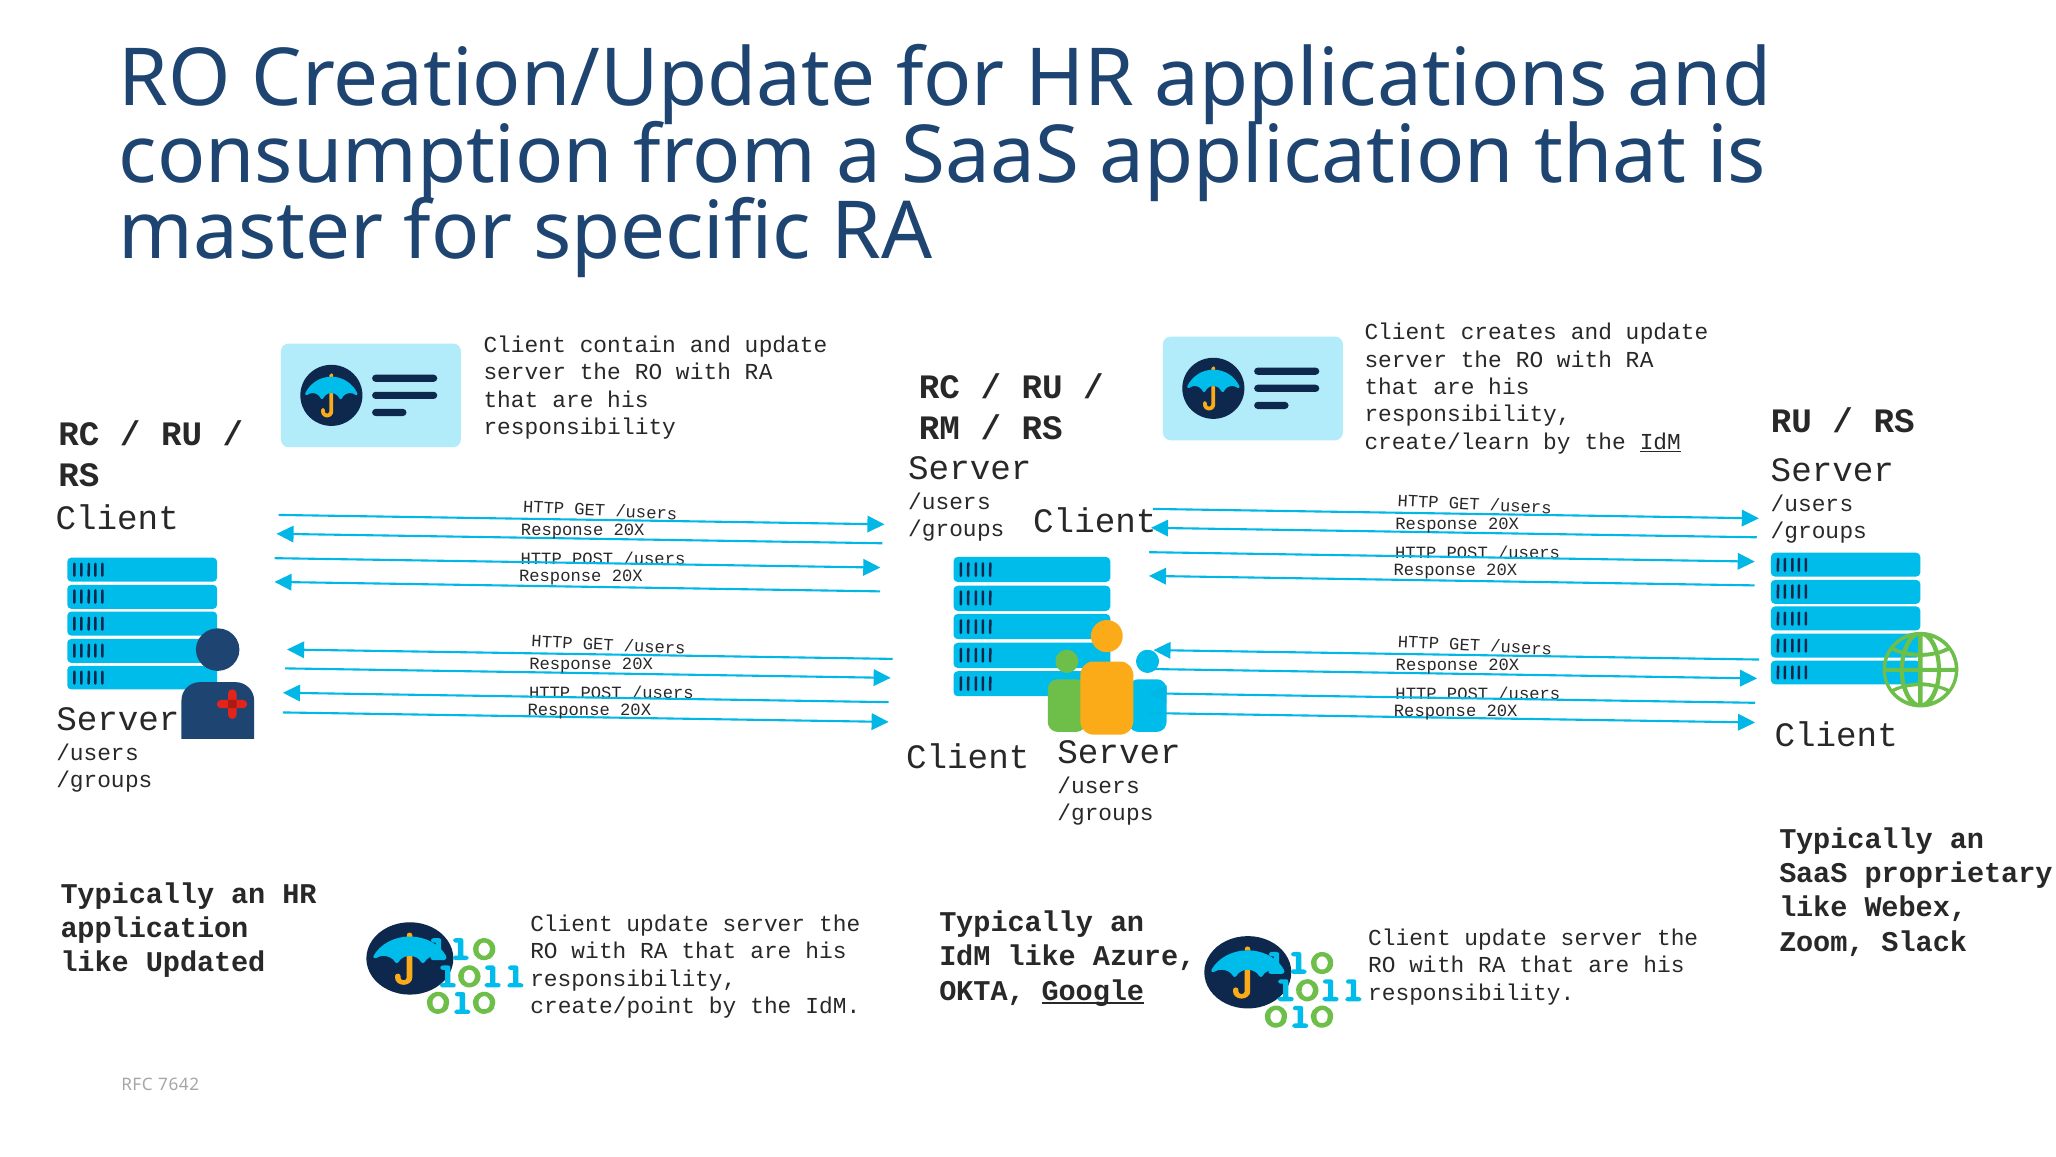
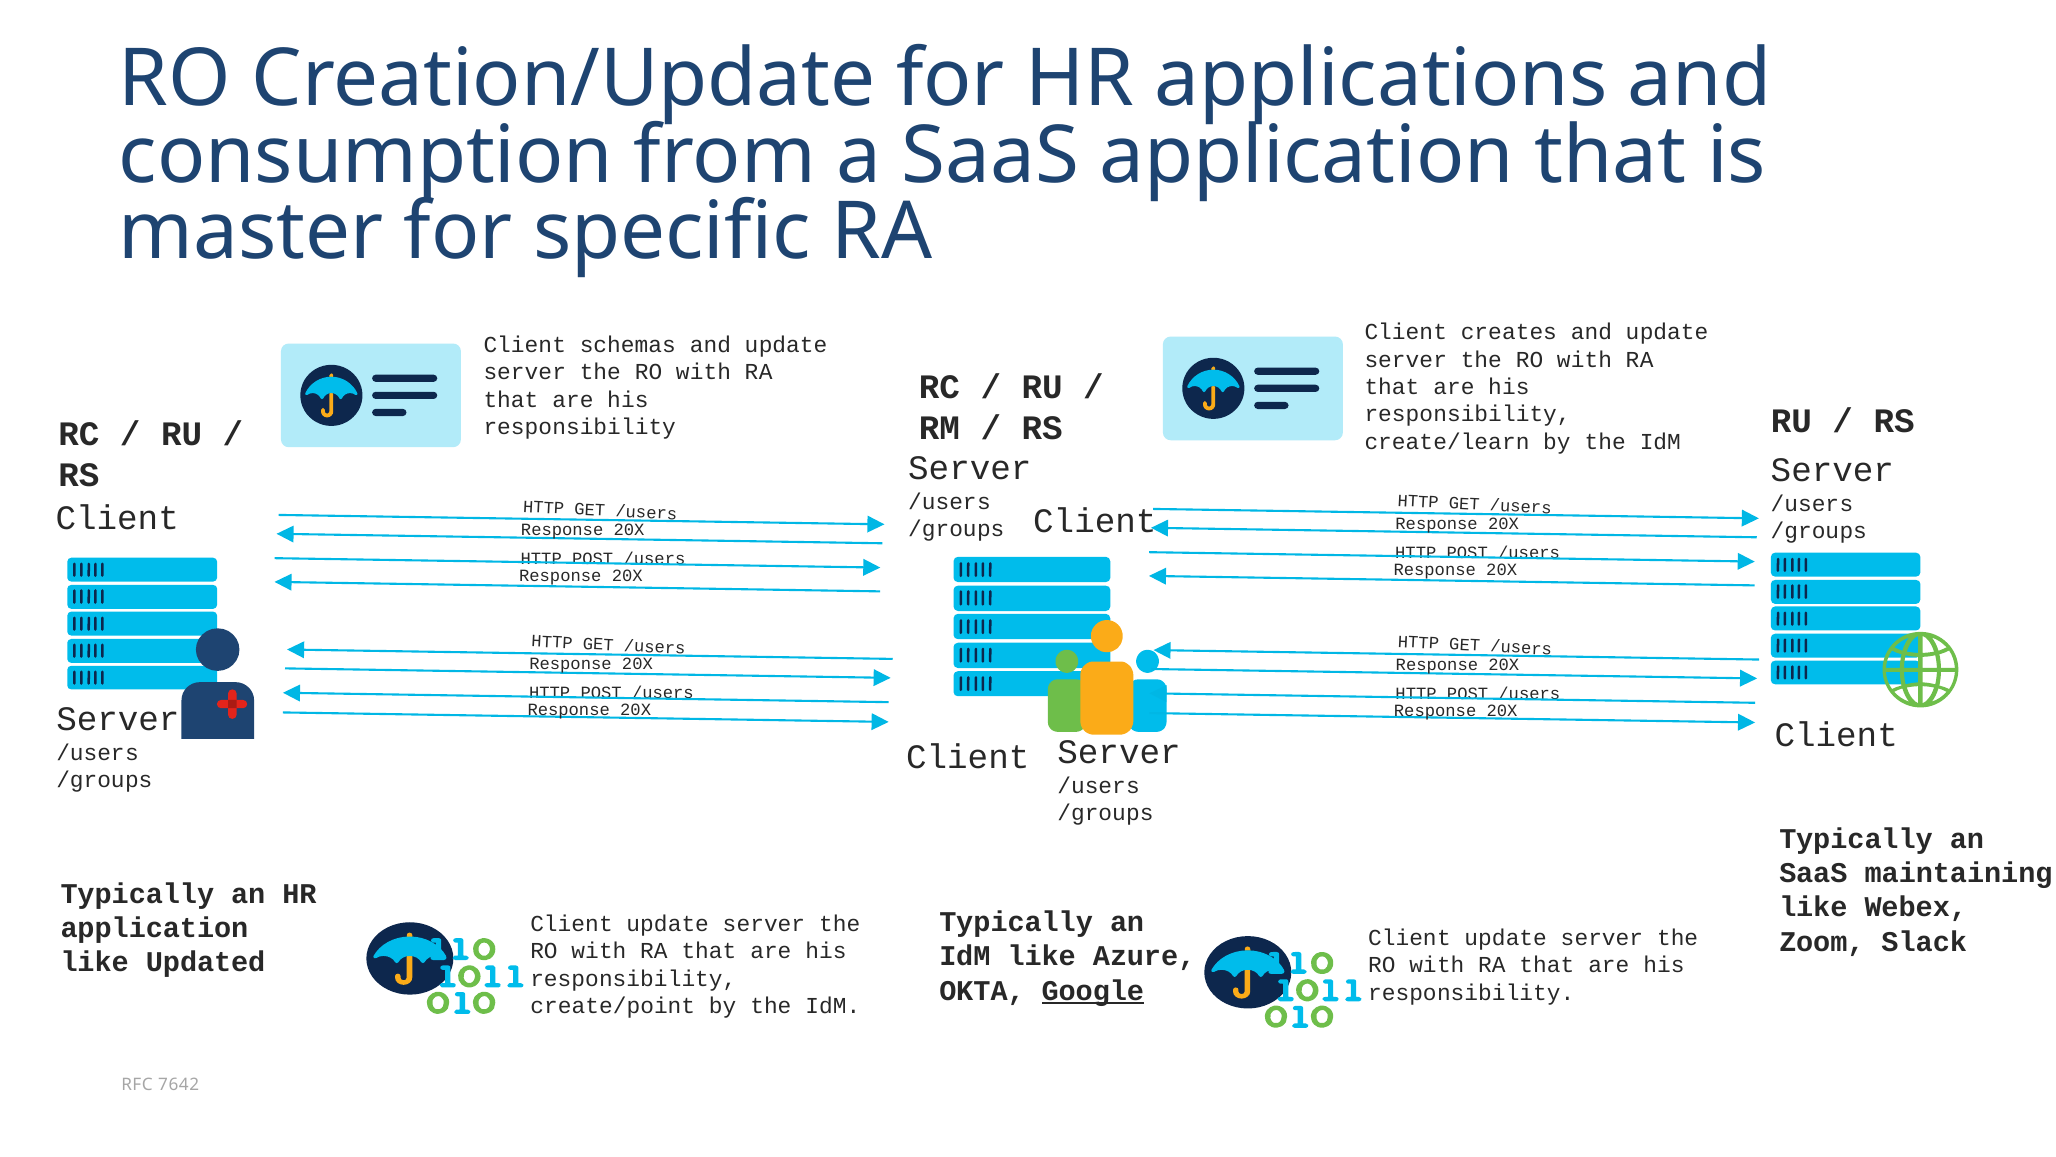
contain: contain -> schemas
IdM at (1660, 442) underline: present -> none
proprietary: proprietary -> maintaining
